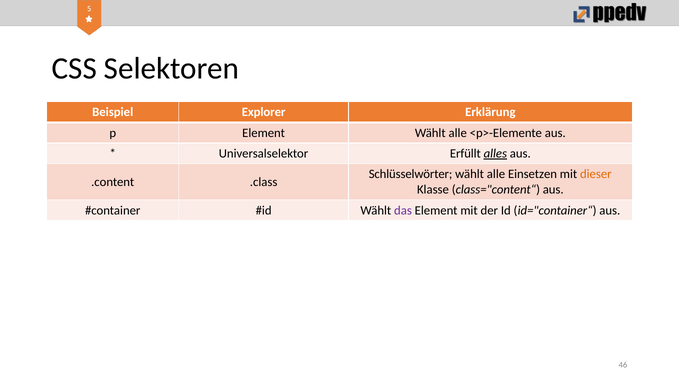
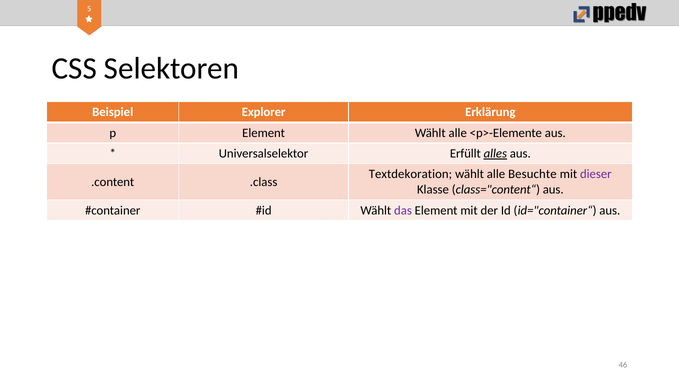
Schlüsselwörter: Schlüsselwörter -> Textdekoration
Einsetzen: Einsetzen -> Besuchte
dieser colour: orange -> purple
